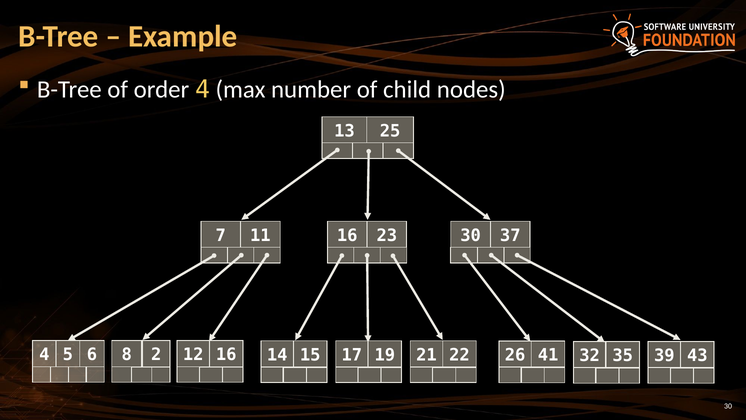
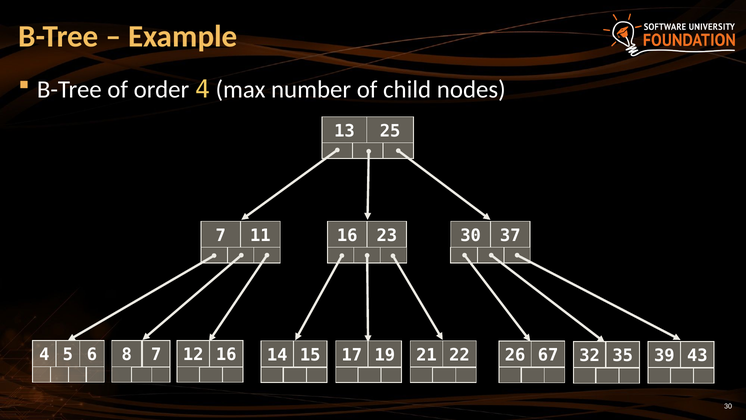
8 2: 2 -> 7
41: 41 -> 67
